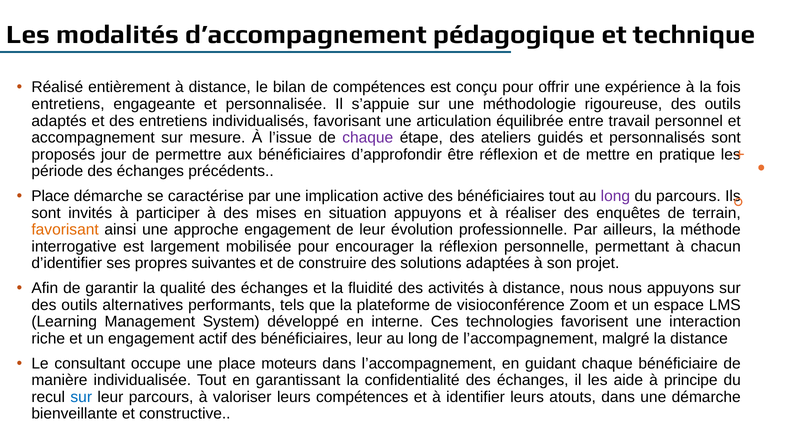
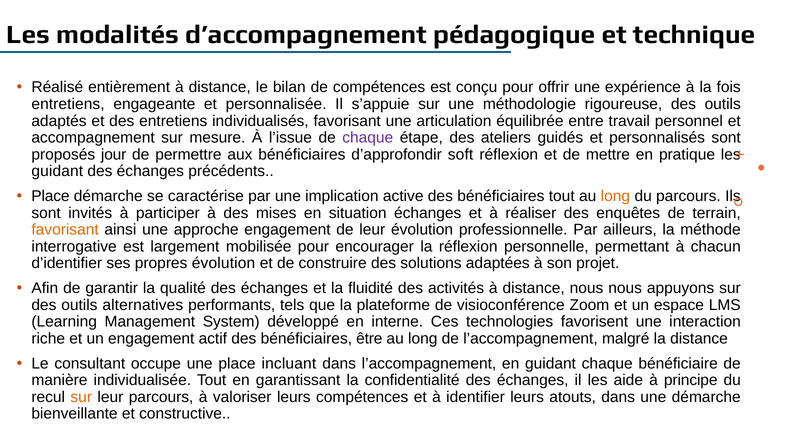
être: être -> soft
période at (57, 171): période -> guidant
long at (615, 196) colour: purple -> orange
situation appuyons: appuyons -> échanges
propres suivantes: suivantes -> évolution
bénéficiaires leur: leur -> être
moteurs: moteurs -> incluant
sur at (81, 397) colour: blue -> orange
